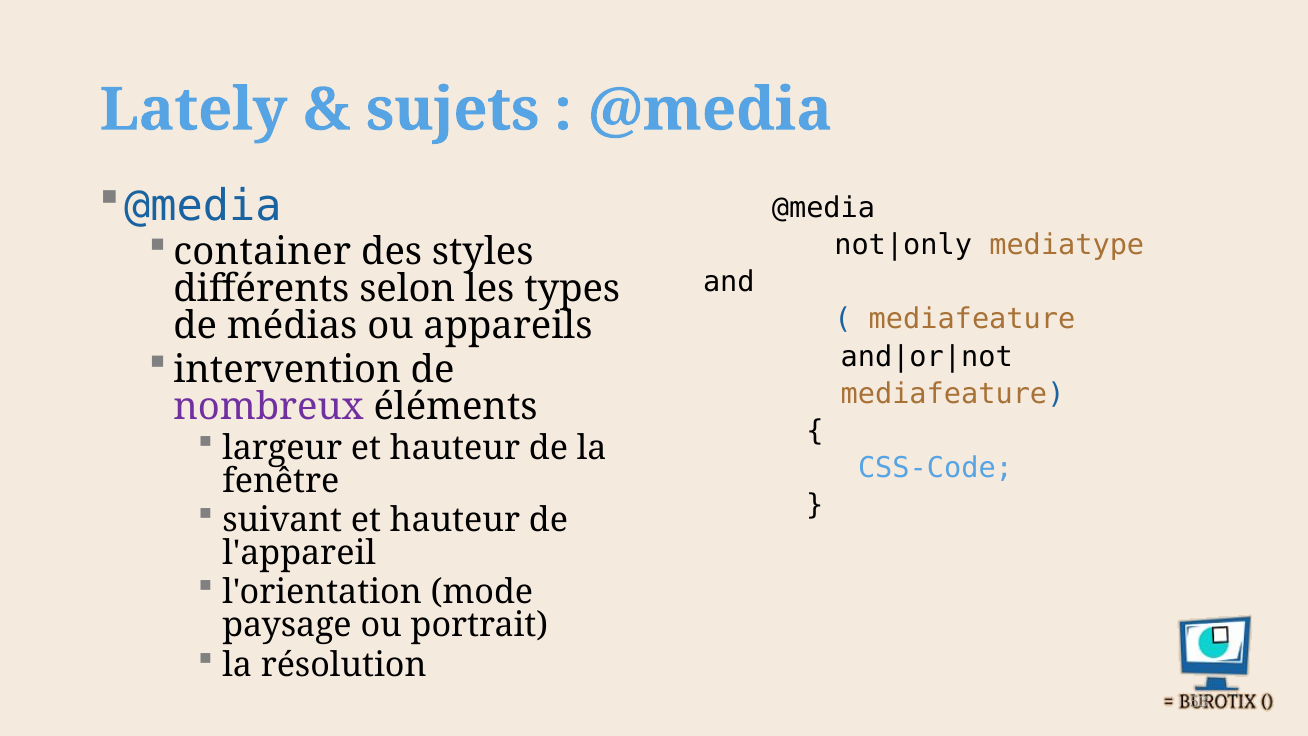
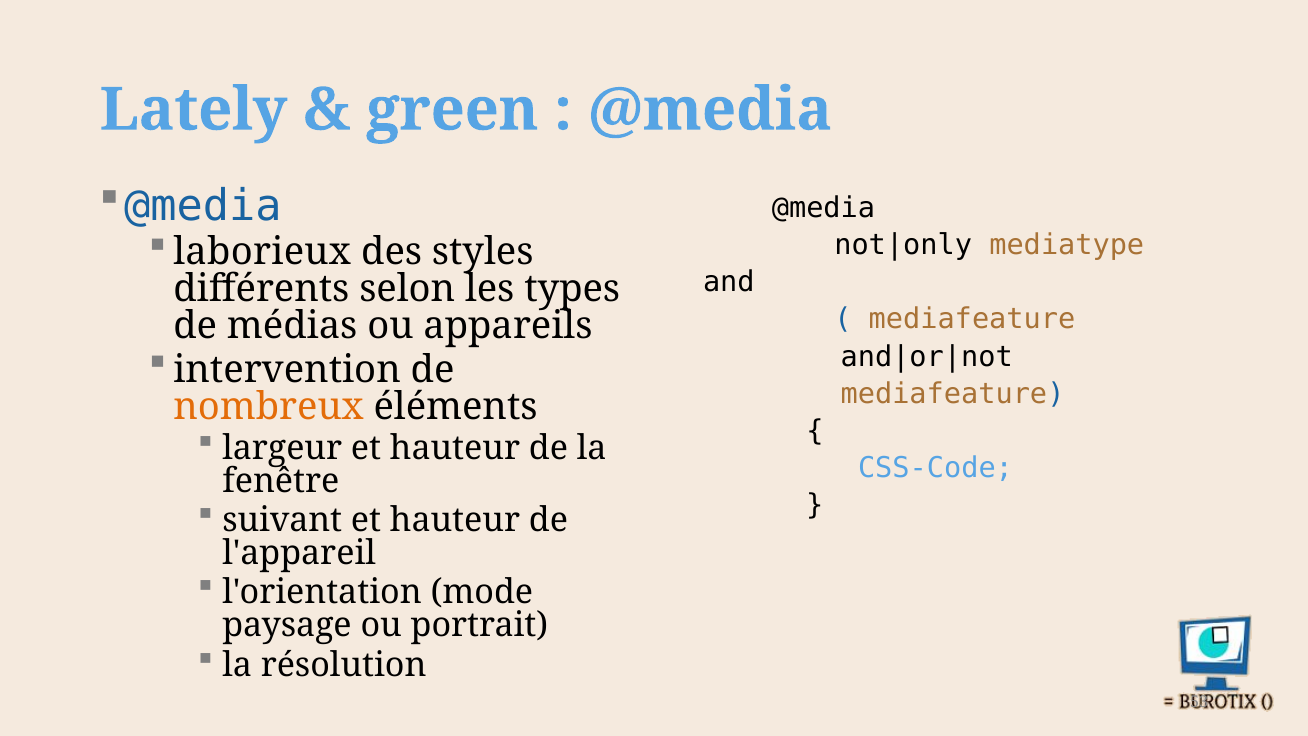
sujets: sujets -> green
container: container -> laborieux
nombreux colour: purple -> orange
